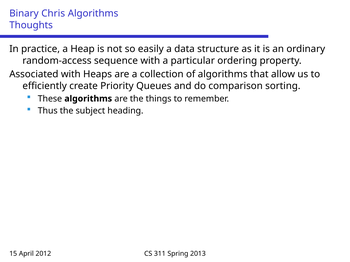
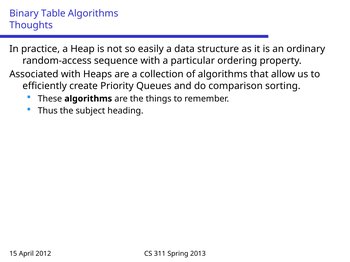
Chris: Chris -> Table
